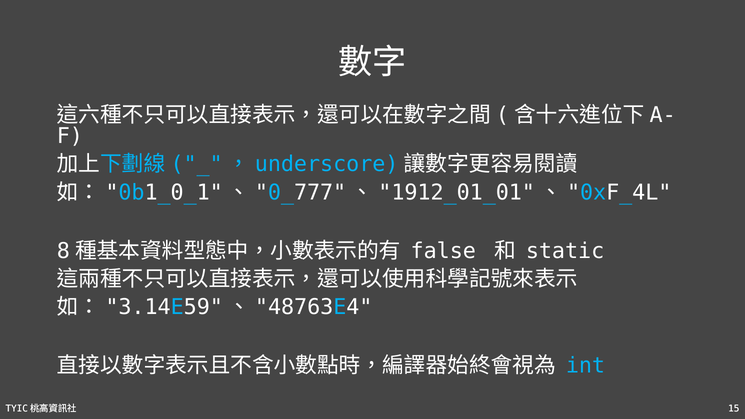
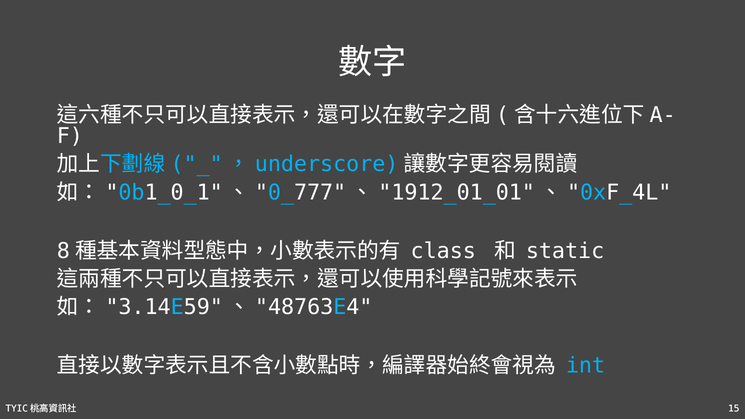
false: false -> class
